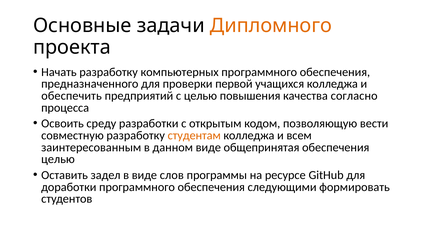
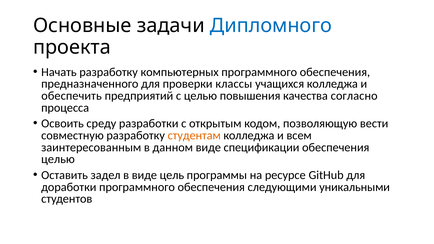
Дипломного colour: orange -> blue
первой: первой -> классы
общепринятая: общепринятая -> спецификации
слов: слов -> цель
формировать: формировать -> уникальными
